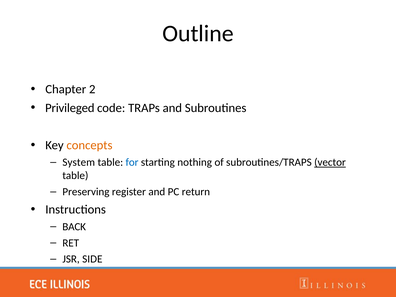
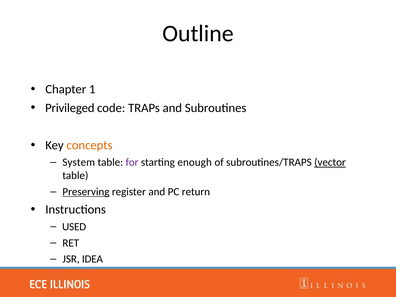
2: 2 -> 1
for colour: blue -> purple
nothing: nothing -> enough
Preserving underline: none -> present
BACK: BACK -> USED
SIDE: SIDE -> IDEA
